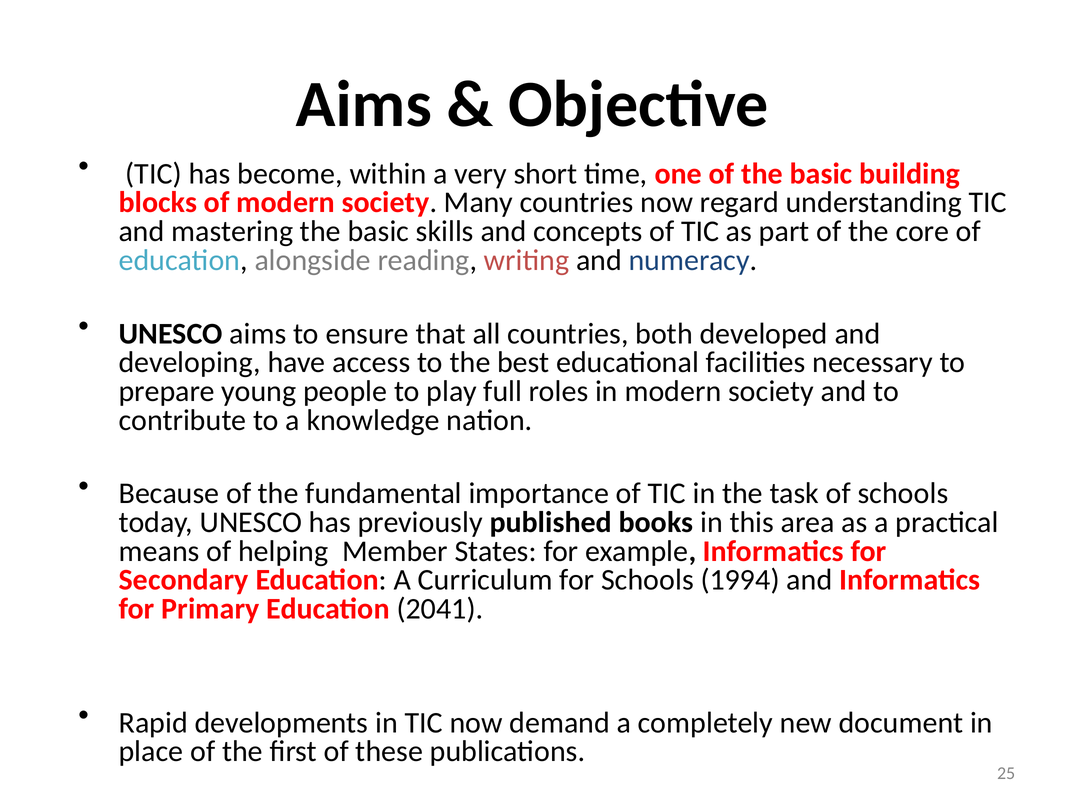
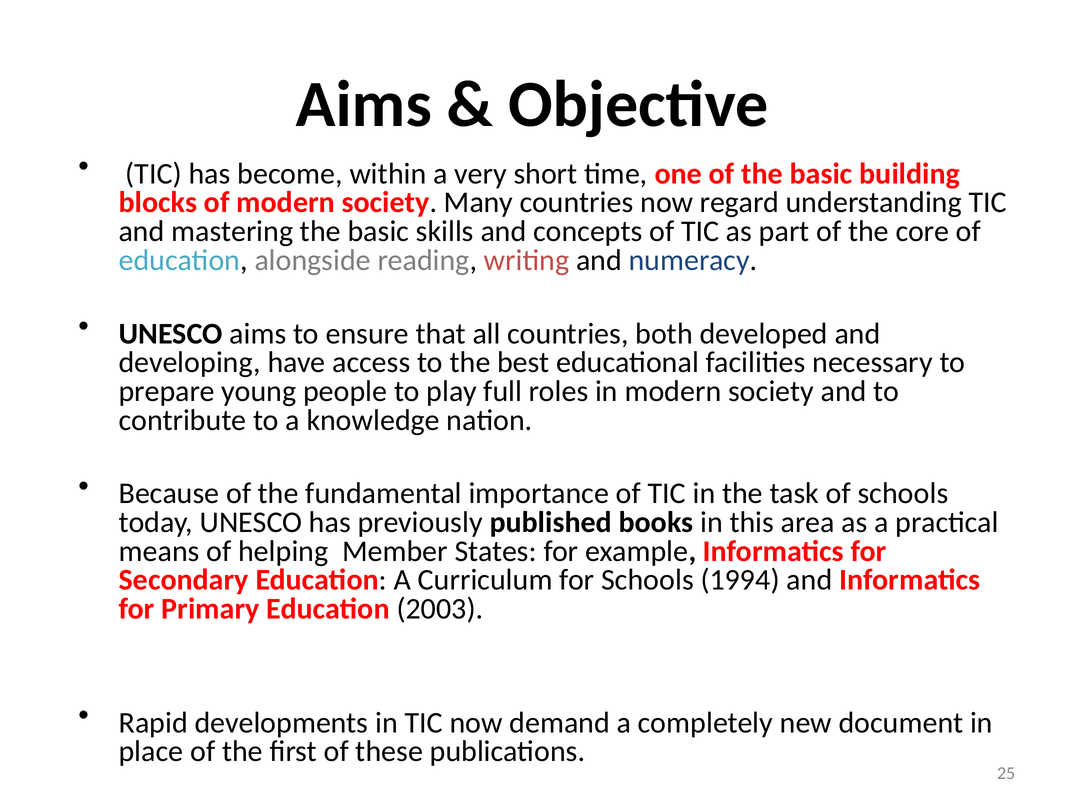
2041: 2041 -> 2003
